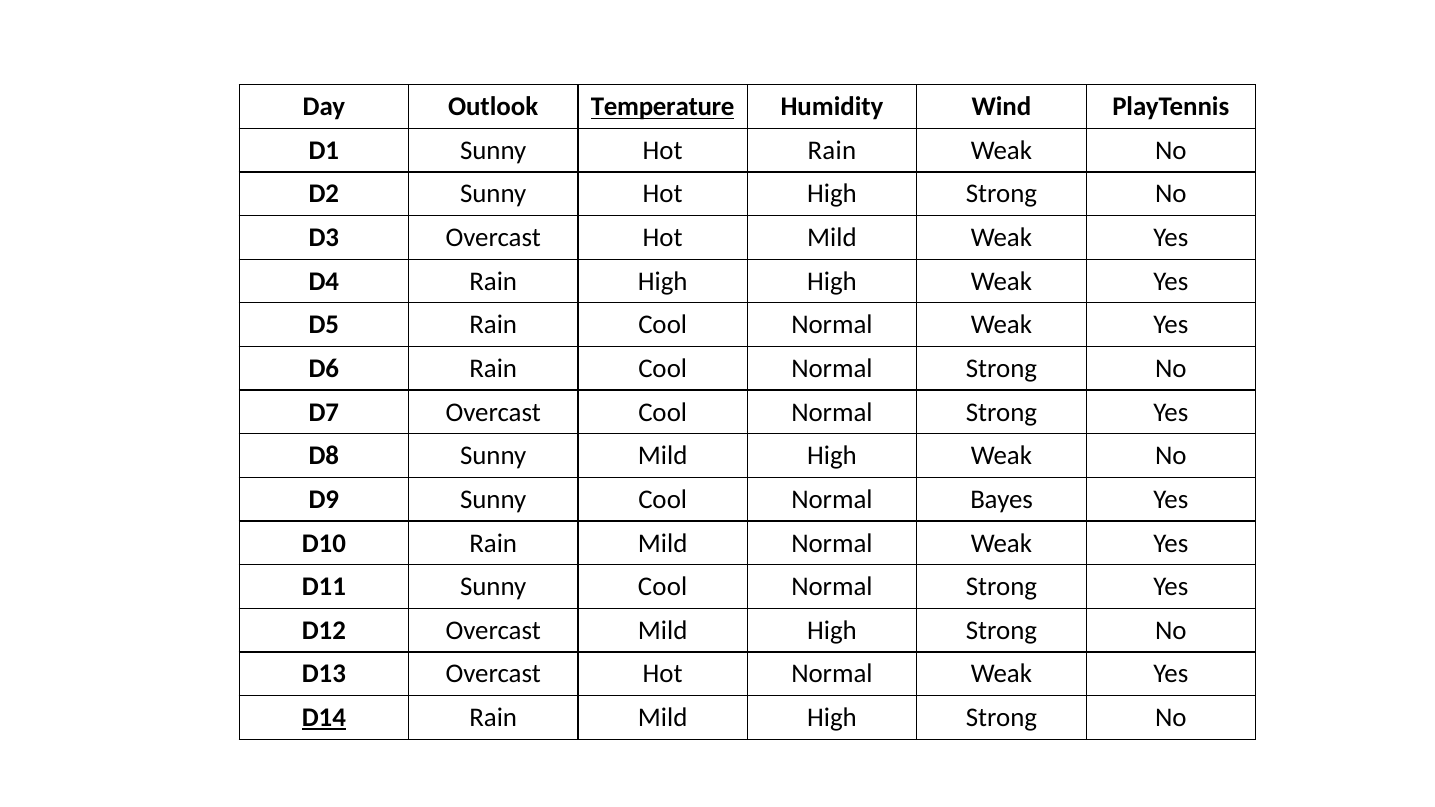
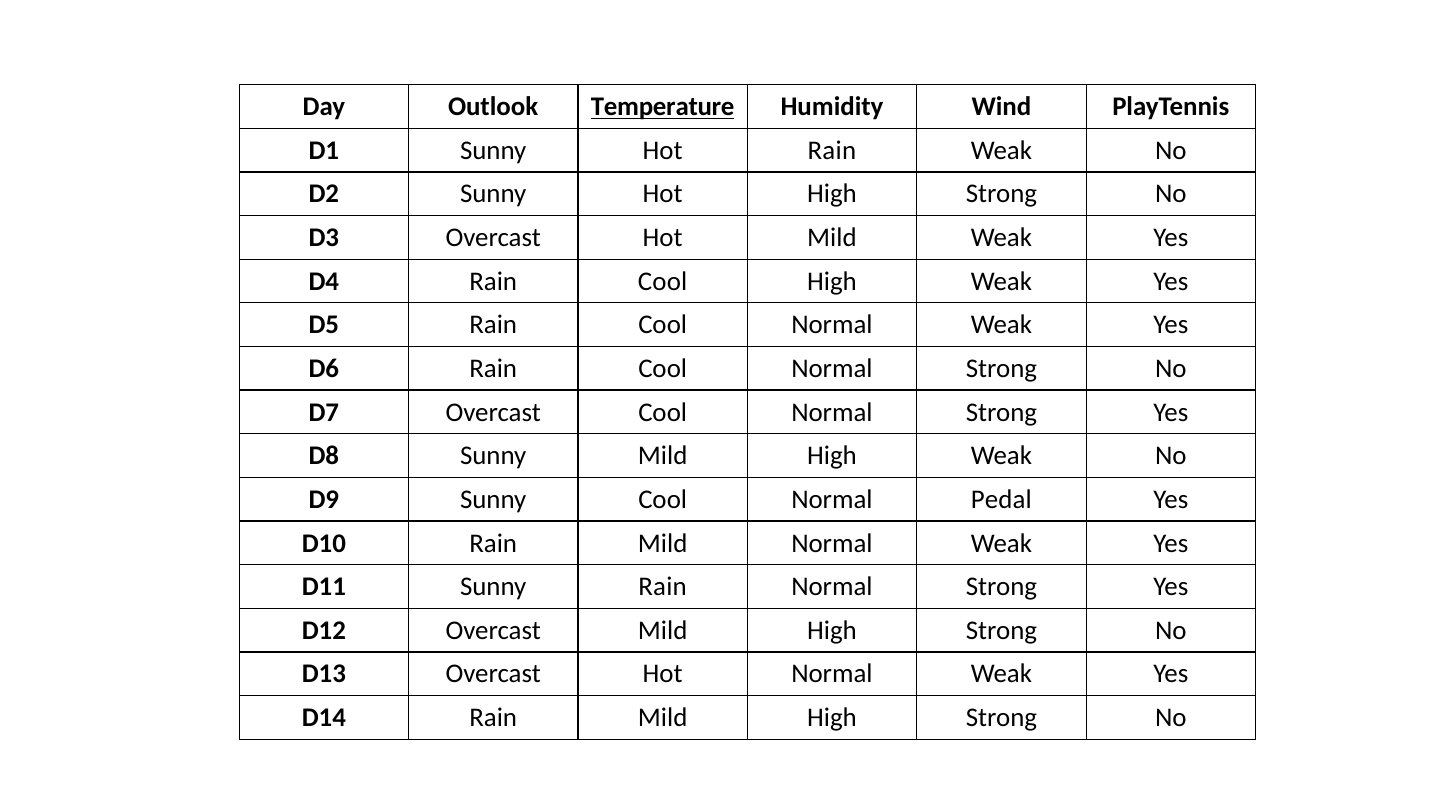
D4 Rain High: High -> Cool
Bayes: Bayes -> Pedal
D11 Sunny Cool: Cool -> Rain
D14 underline: present -> none
